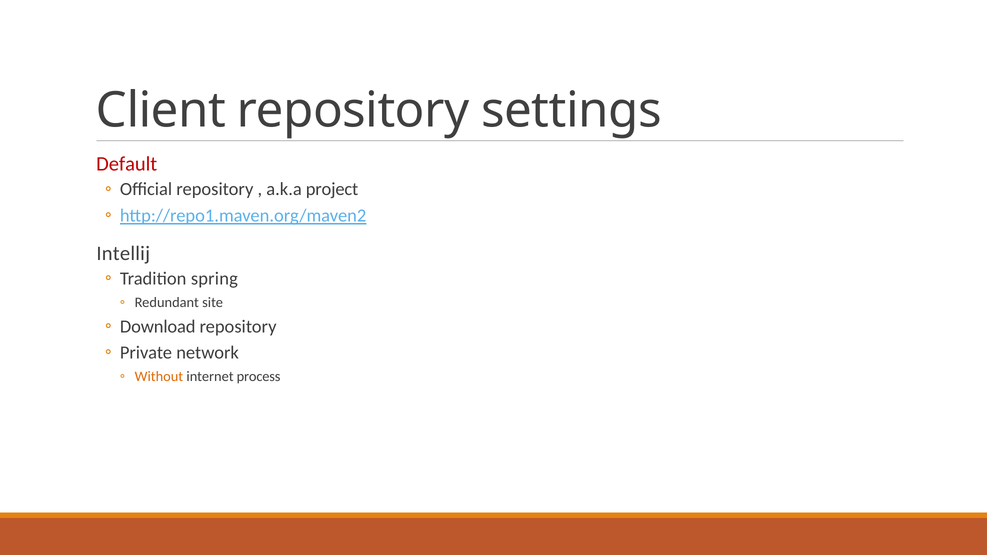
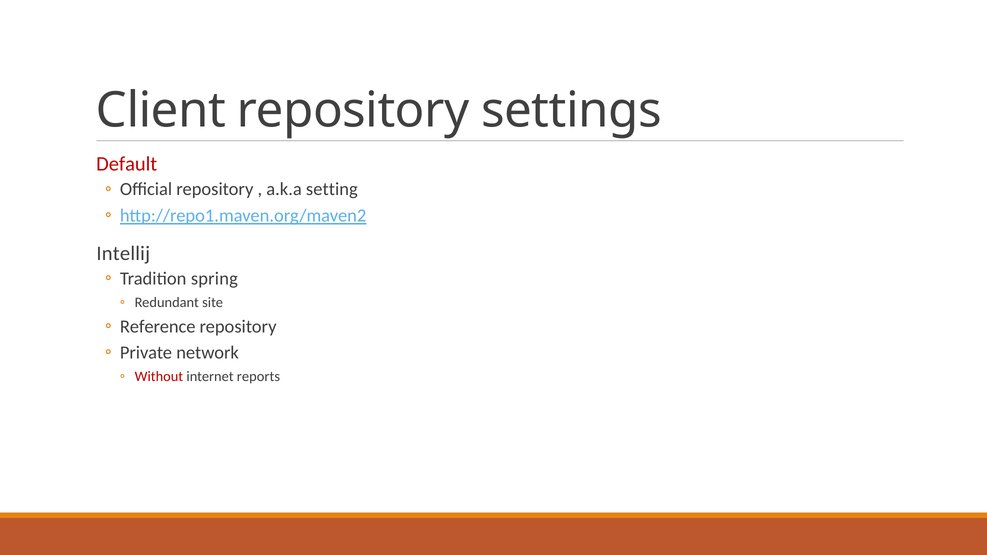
project: project -> setting
Download: Download -> Reference
Without colour: orange -> red
process: process -> reports
